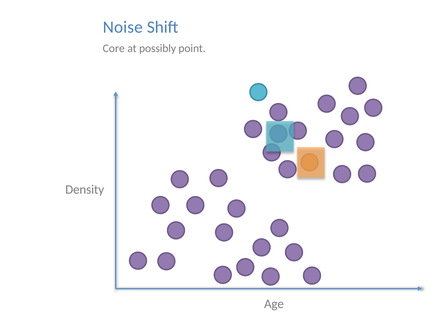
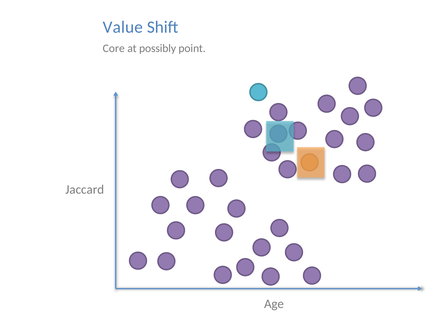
Noise: Noise -> Value
Density: Density -> Jaccard
